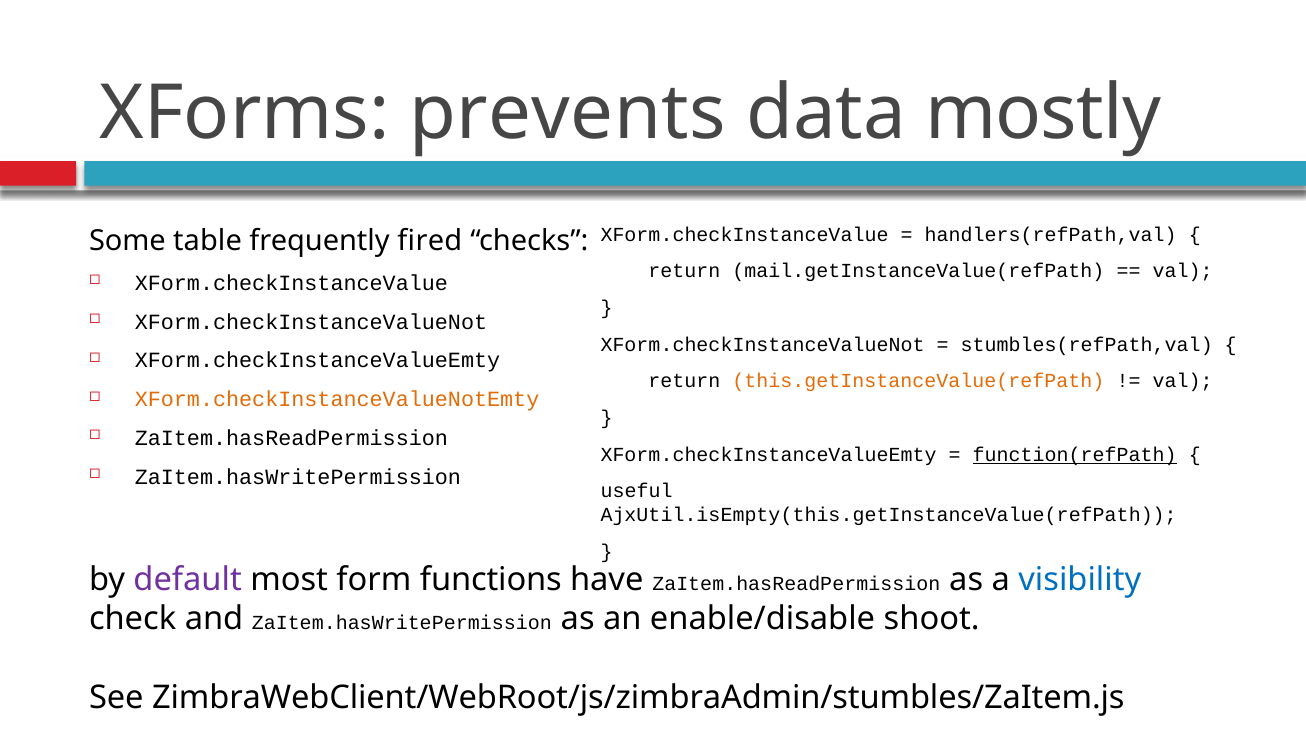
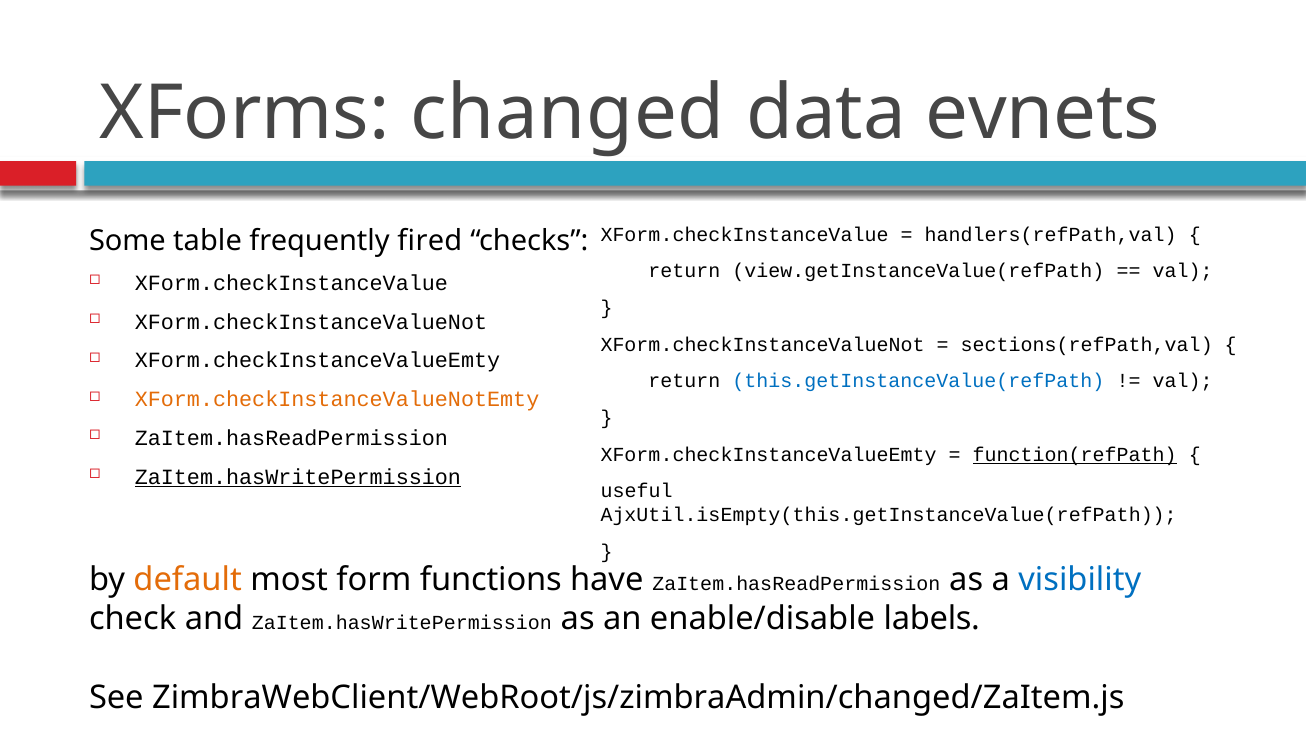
prevents: prevents -> changed
mostly: mostly -> evnets
mail.getInstanceValue(refPath: mail.getInstanceValue(refPath -> view.getInstanceValue(refPath
stumbles(refPath,val: stumbles(refPath,val -> sections(refPath,val
this.getInstanceValue(refPath colour: orange -> blue
ZaItem.hasWritePermission at (298, 477) underline: none -> present
default colour: purple -> orange
shoot: shoot -> labels
ZimbraWebClient/WebRoot/js/zimbraAdmin/stumbles/ZaItem.js: ZimbraWebClient/WebRoot/js/zimbraAdmin/stumbles/ZaItem.js -> ZimbraWebClient/WebRoot/js/zimbraAdmin/changed/ZaItem.js
